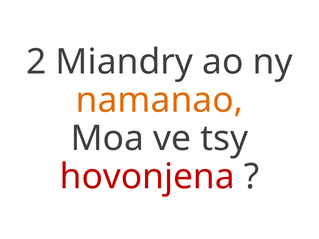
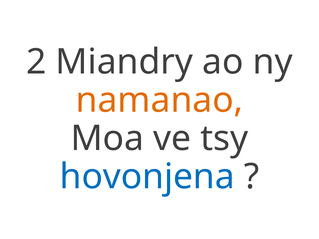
hovonjena colour: red -> blue
